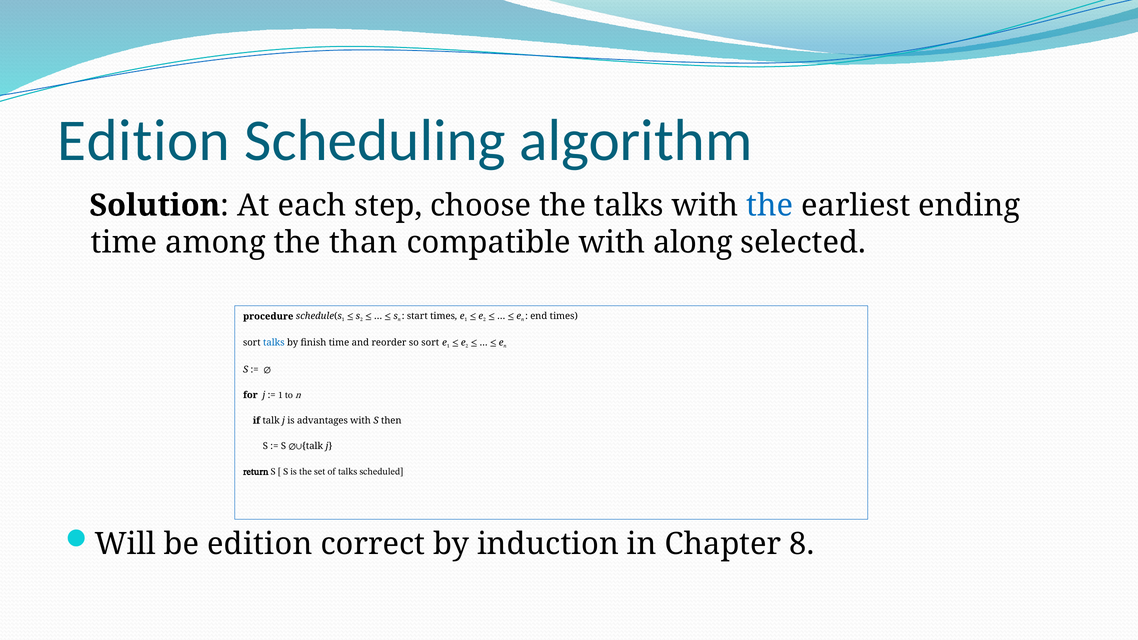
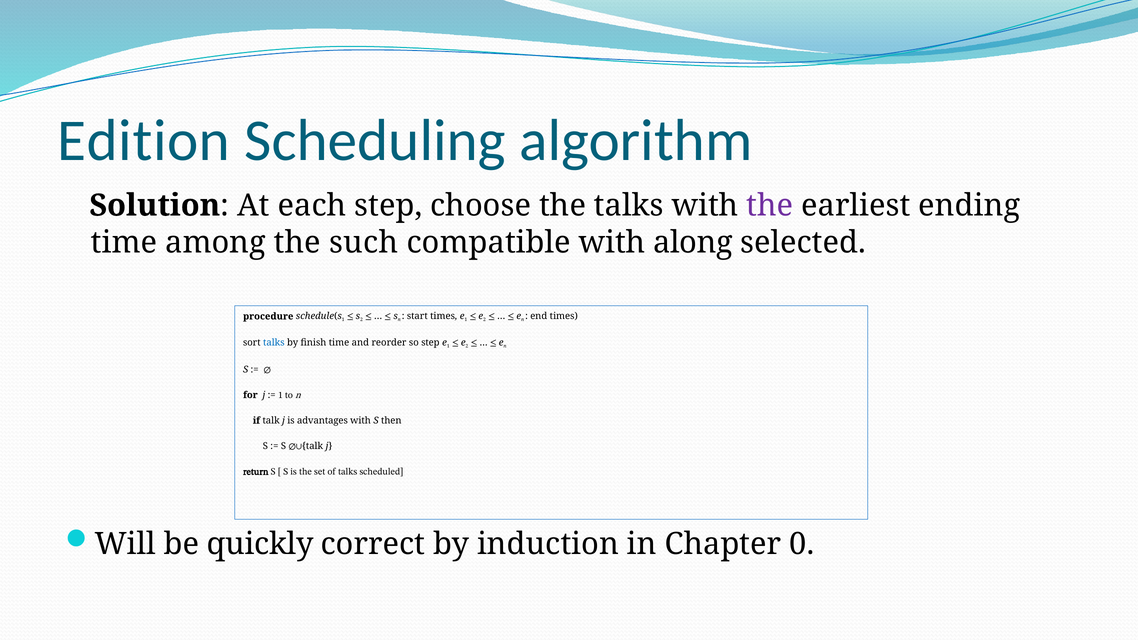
the at (770, 205) colour: blue -> purple
than: than -> such
so sort: sort -> step
be edition: edition -> quickly
8: 8 -> 0
